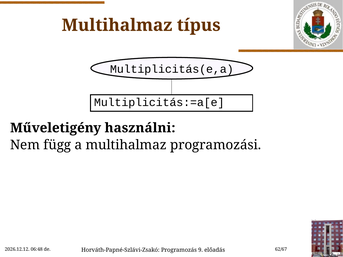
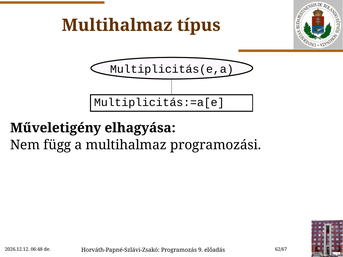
használni: használni -> elhagyása
